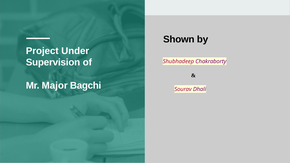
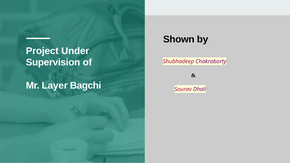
Major: Major -> Layer
